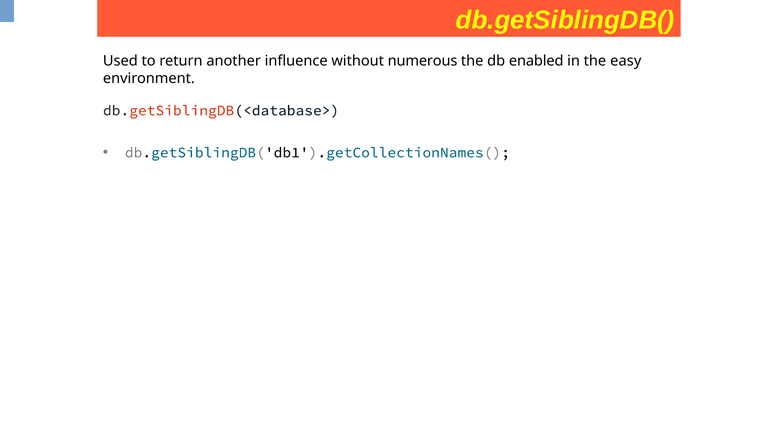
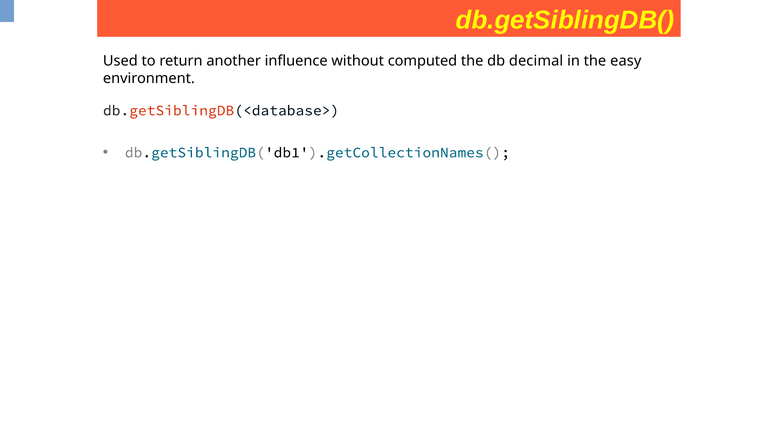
numerous: numerous -> computed
enabled: enabled -> decimal
